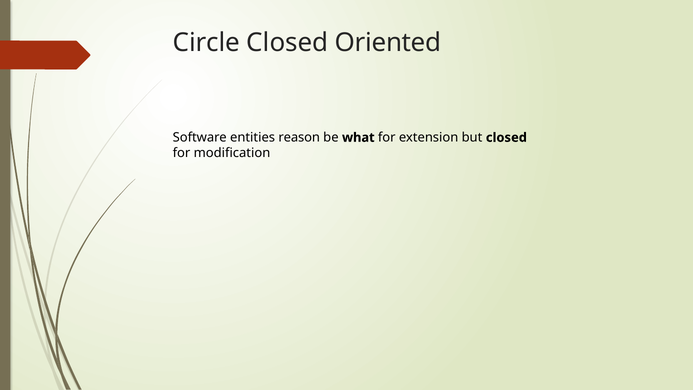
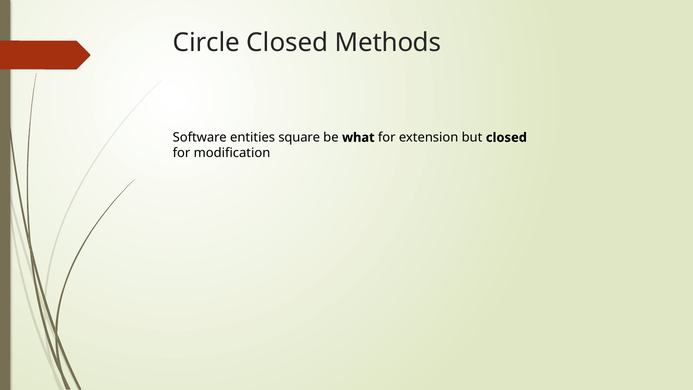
Oriented: Oriented -> Methods
reason: reason -> square
